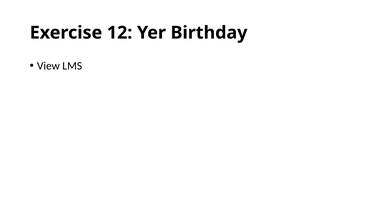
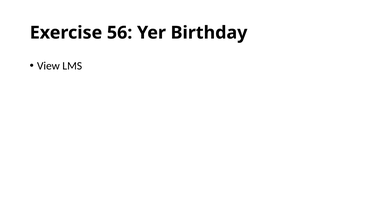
12: 12 -> 56
